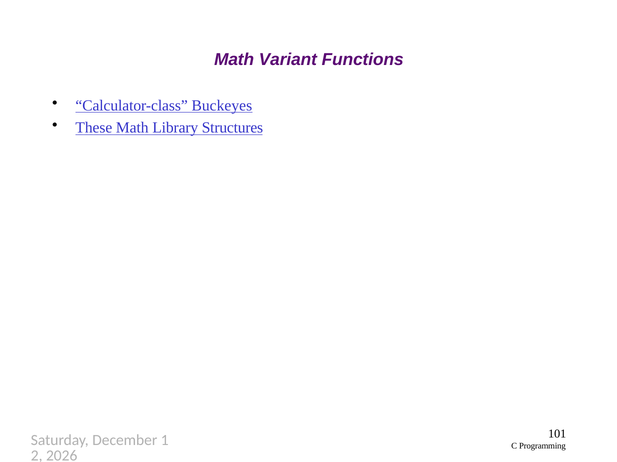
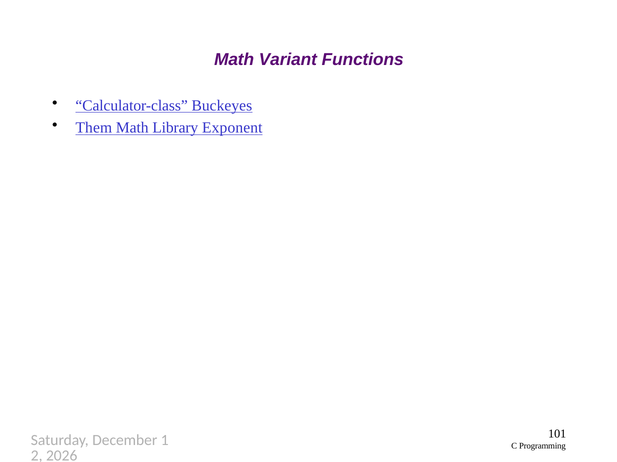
These: These -> Them
Structures: Structures -> Exponent
